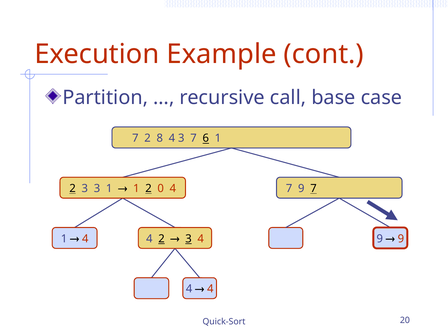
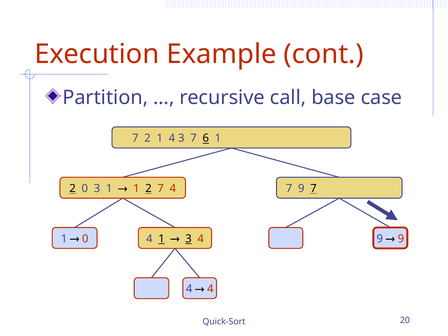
2 8: 8 -> 1
3 at (85, 188): 3 -> 0
2 0: 0 -> 7
4 at (85, 239): 4 -> 0
2 at (161, 239): 2 -> 1
